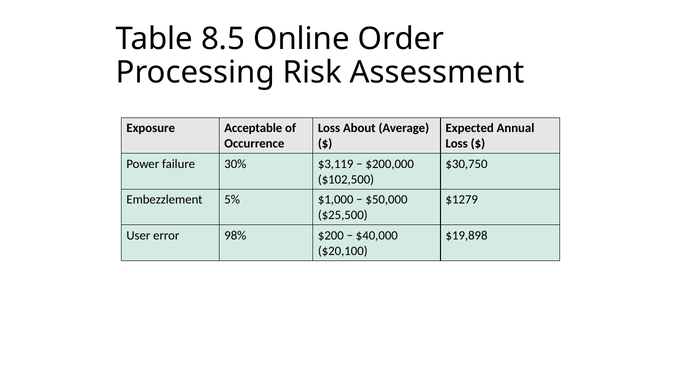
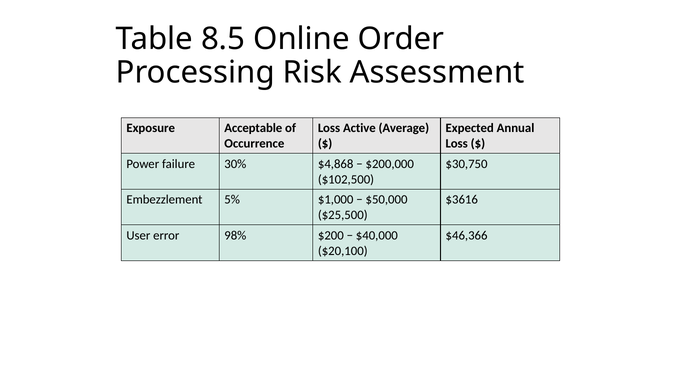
About: About -> Active
$3,119: $3,119 -> $4,868
$1279: $1279 -> $3616
$19,898: $19,898 -> $46,366
